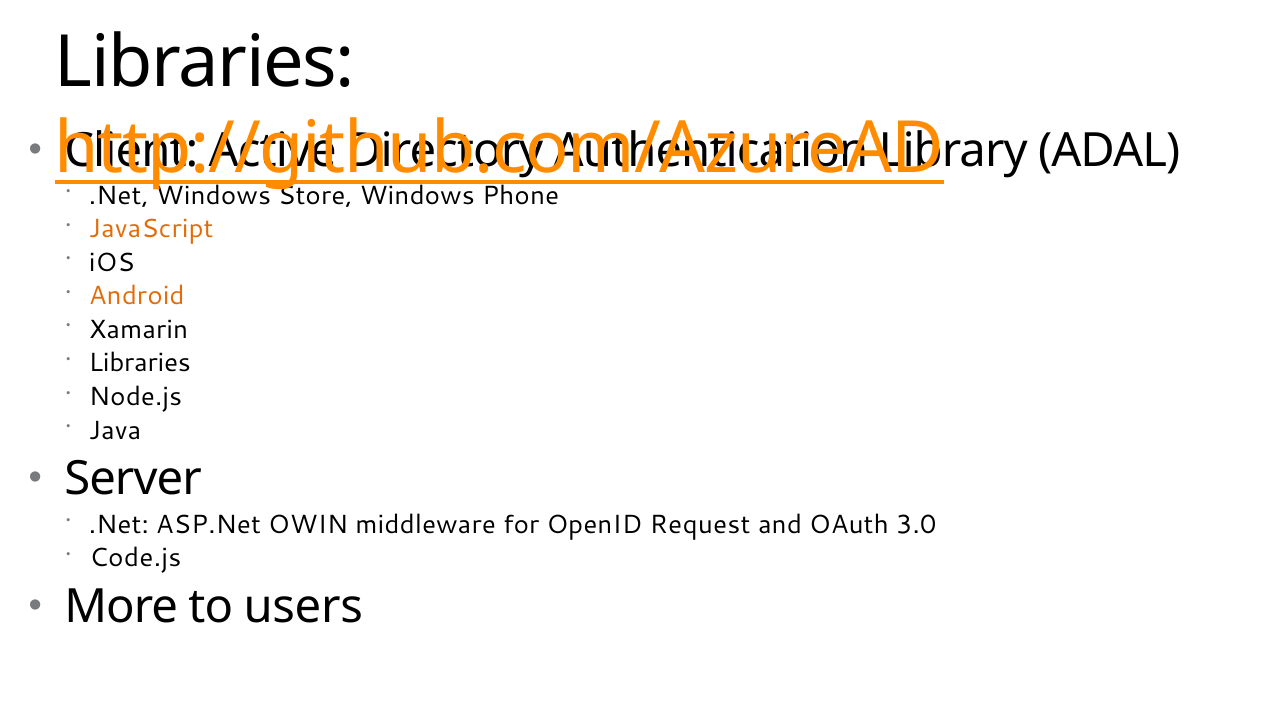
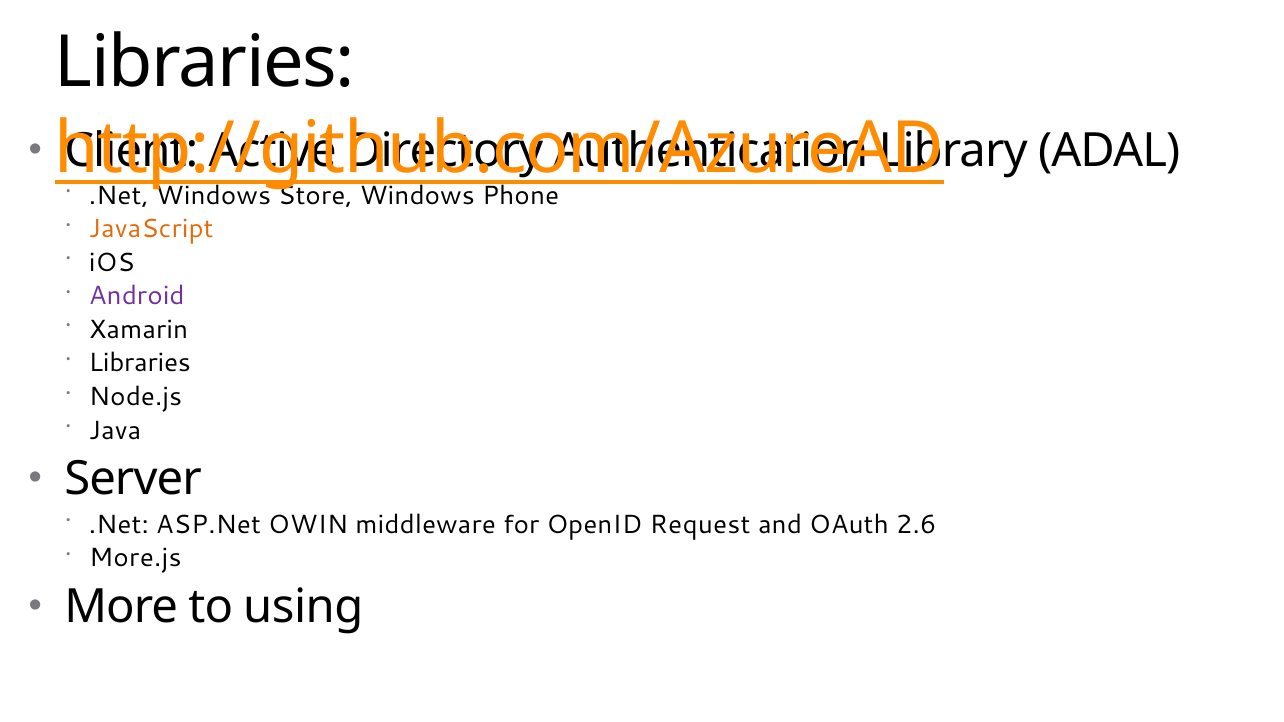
Android colour: orange -> purple
3.0: 3.0 -> 2.6
Code.js: Code.js -> More.js
users: users -> using
